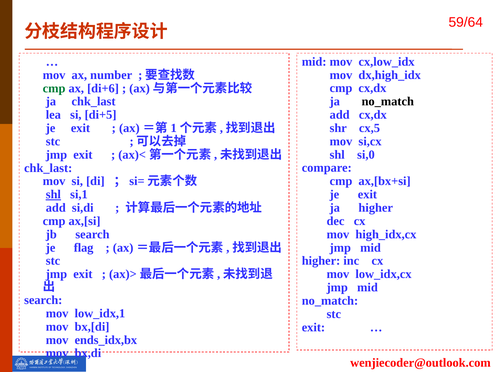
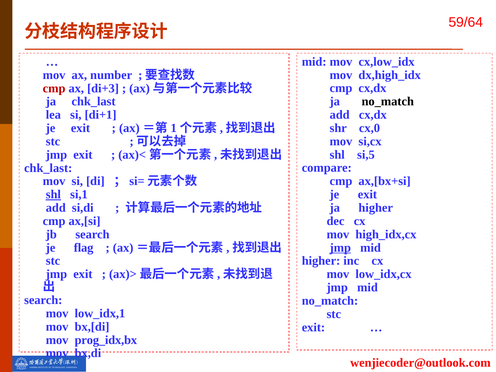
cmp at (54, 88) colour: green -> red
di+6: di+6 -> di+3
di+5: di+5 -> di+1
cx,5: cx,5 -> cx,0
si,0: si,0 -> si,5
jmp at (340, 248) underline: none -> present
ends_idx,bx: ends_idx,bx -> prog_idx,bx
